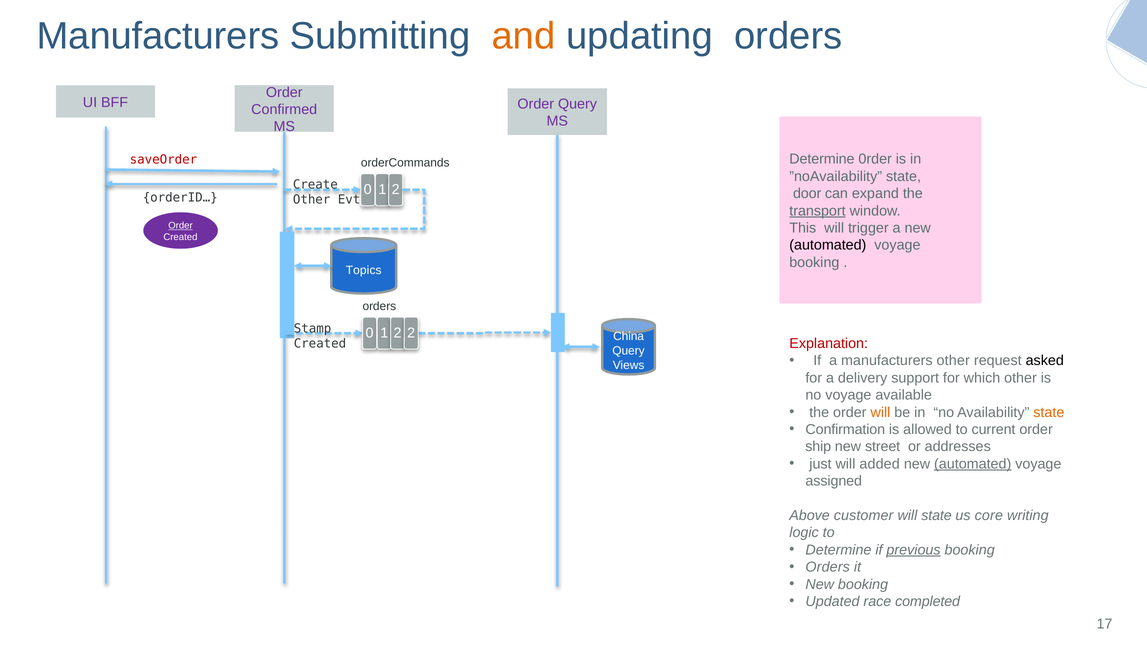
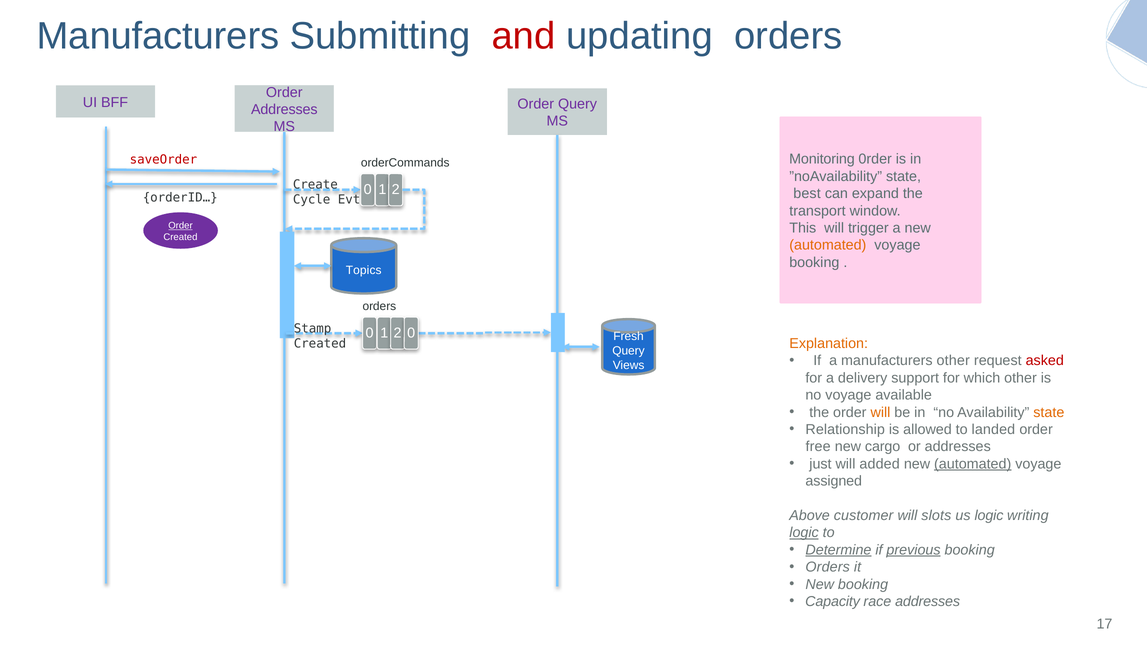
and colour: orange -> red
Confirmed at (284, 110): Confirmed -> Addresses
Determine at (822, 159): Determine -> Monitoring
door: door -> best
Other at (312, 200): Other -> Cycle
transport underline: present -> none
automated at (828, 245) colour: black -> orange
2 at (411, 333): 2 -> 0
China: China -> Fresh
Explanation colour: red -> orange
asked colour: black -> red
Confirmation: Confirmation -> Relationship
current: current -> landed
ship: ship -> free
street: street -> cargo
will state: state -> slots
us core: core -> logic
logic at (804, 533) underline: none -> present
Determine at (838, 550) underline: none -> present
Updated: Updated -> Capacity
race completed: completed -> addresses
